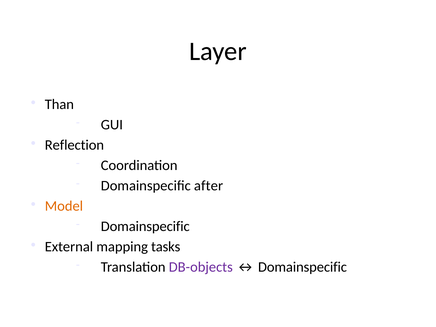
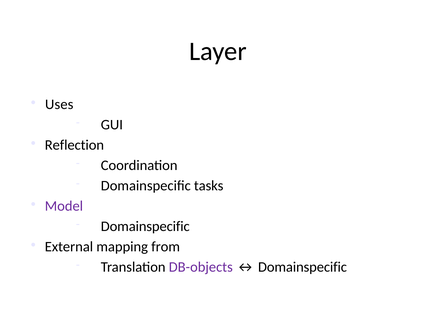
Than: Than -> Uses
after: after -> tasks
Model colour: orange -> purple
tasks: tasks -> from
